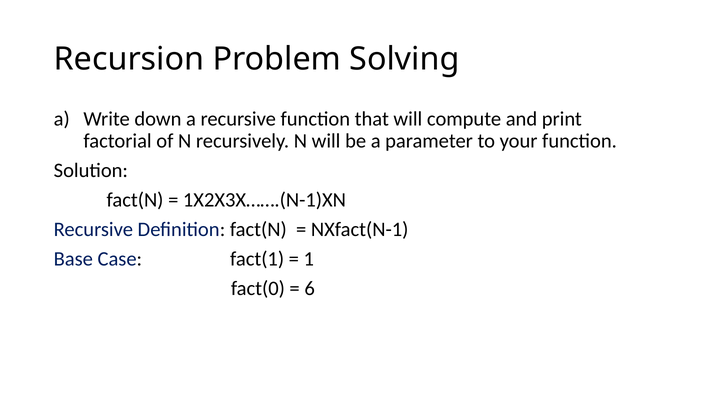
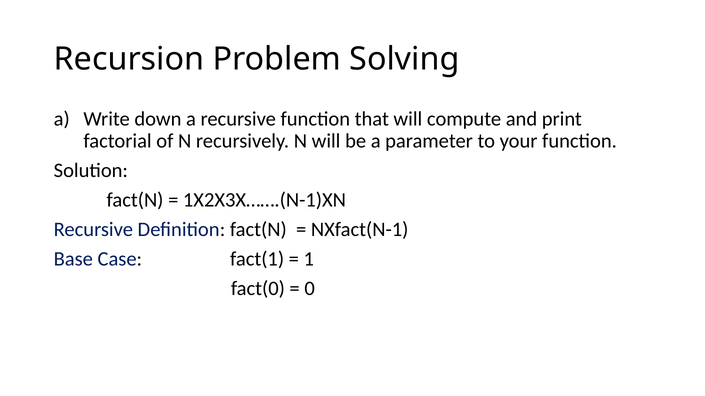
6: 6 -> 0
